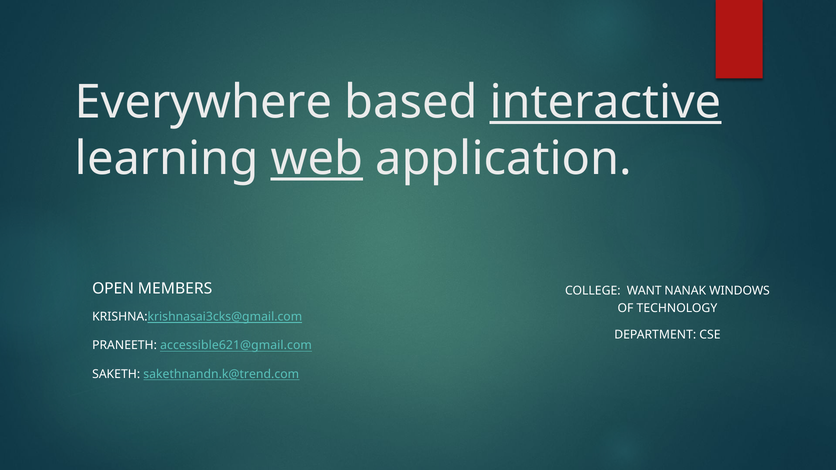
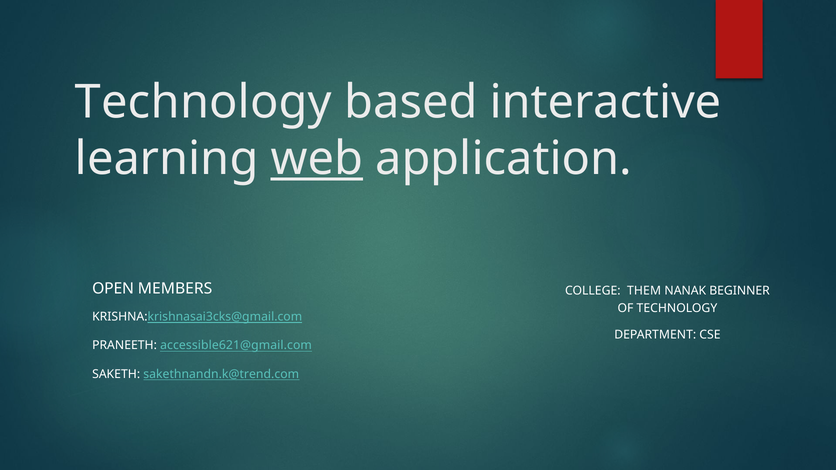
Everywhere at (204, 102): Everywhere -> Technology
interactive underline: present -> none
WANT: WANT -> THEM
WINDOWS: WINDOWS -> BEGINNER
